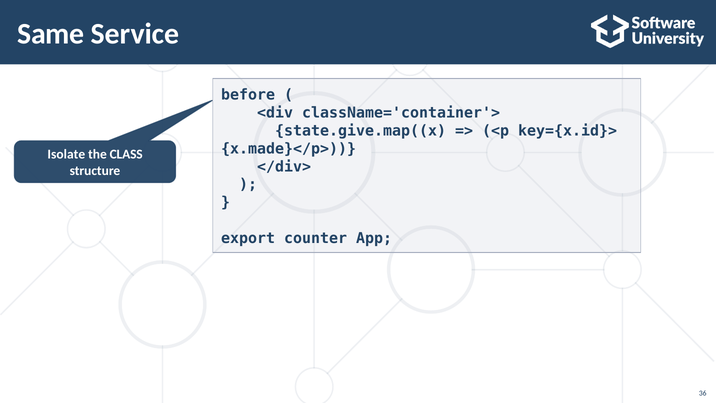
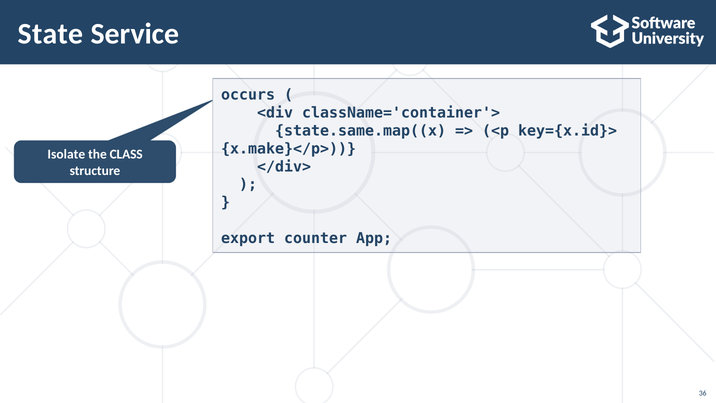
Same: Same -> State
before: before -> occurs
state.give.map((x: state.give.map((x -> state.same.map((x
x.made}</p>: x.made}</p> -> x.make}</p>
